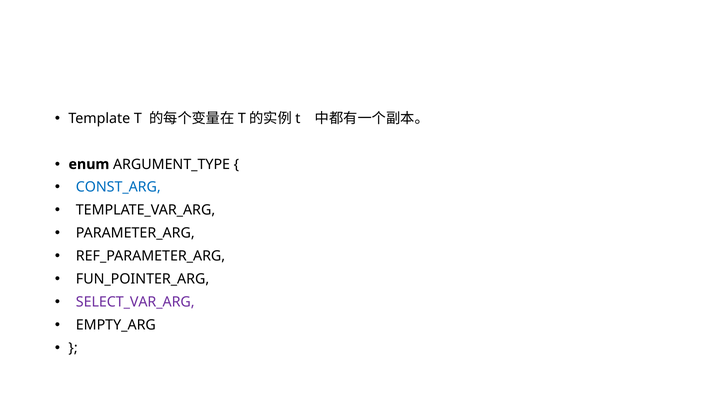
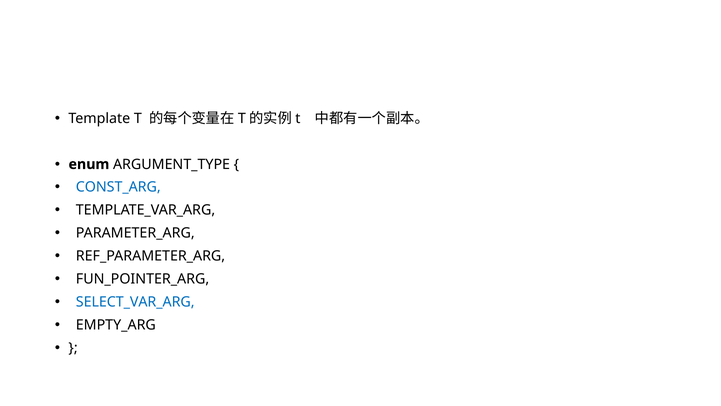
SELECT_VAR_ARG colour: purple -> blue
